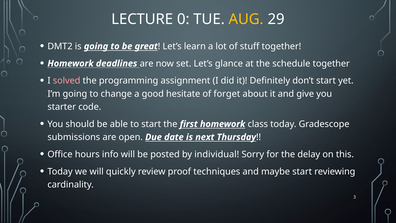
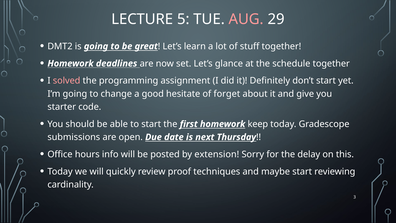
0: 0 -> 5
AUG colour: yellow -> pink
class: class -> keep
individual: individual -> extension
